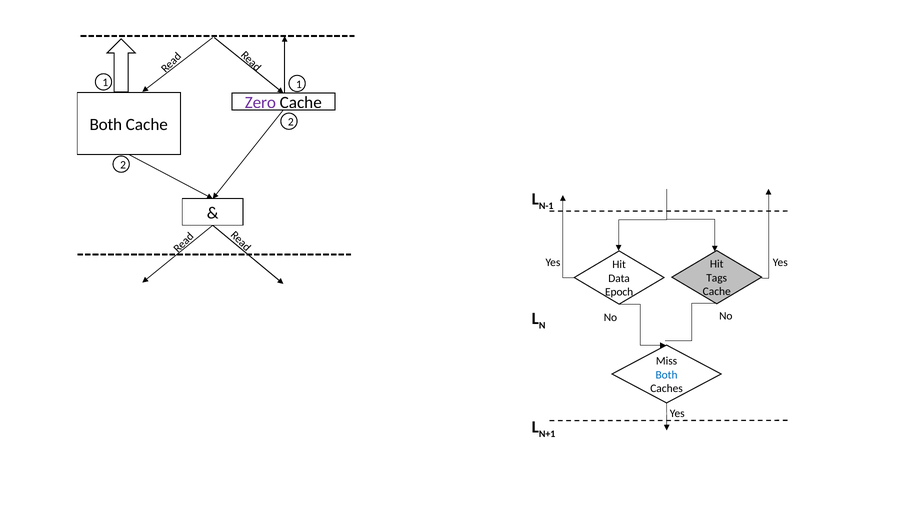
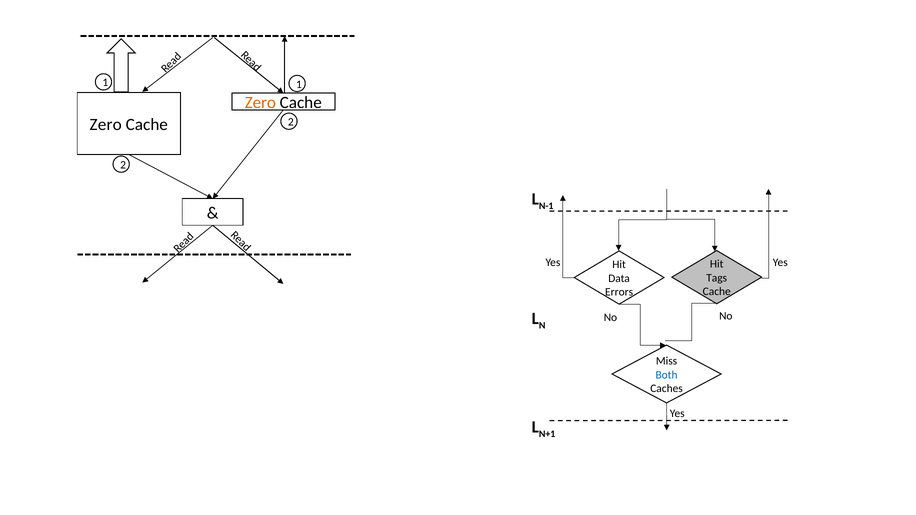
Zero at (260, 103) colour: purple -> orange
Both at (106, 125): Both -> Zero
Epoch: Epoch -> Errors
